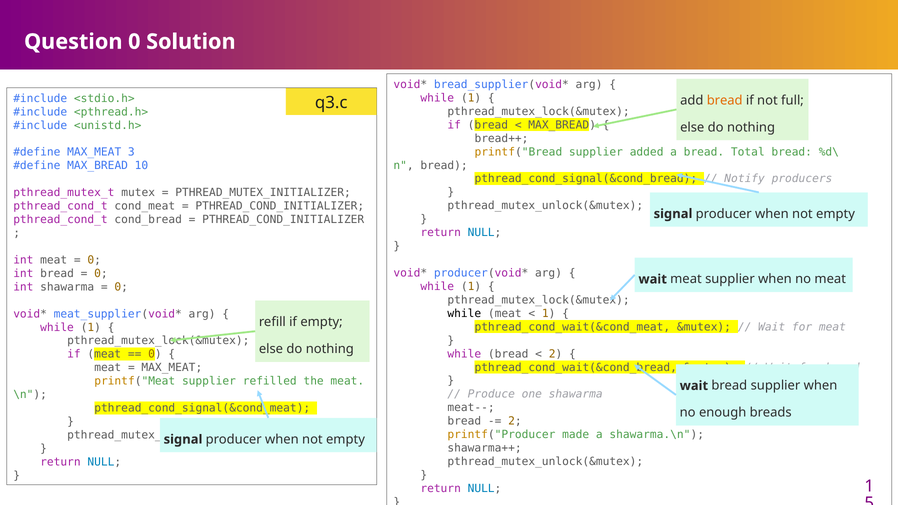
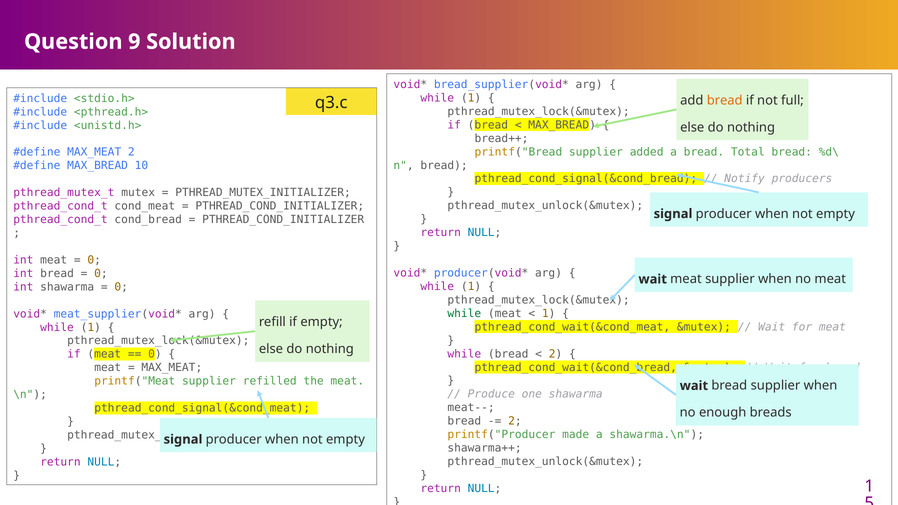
Question 0: 0 -> 9
MAX_MEAT 3: 3 -> 2
while at (464, 314) colour: black -> green
